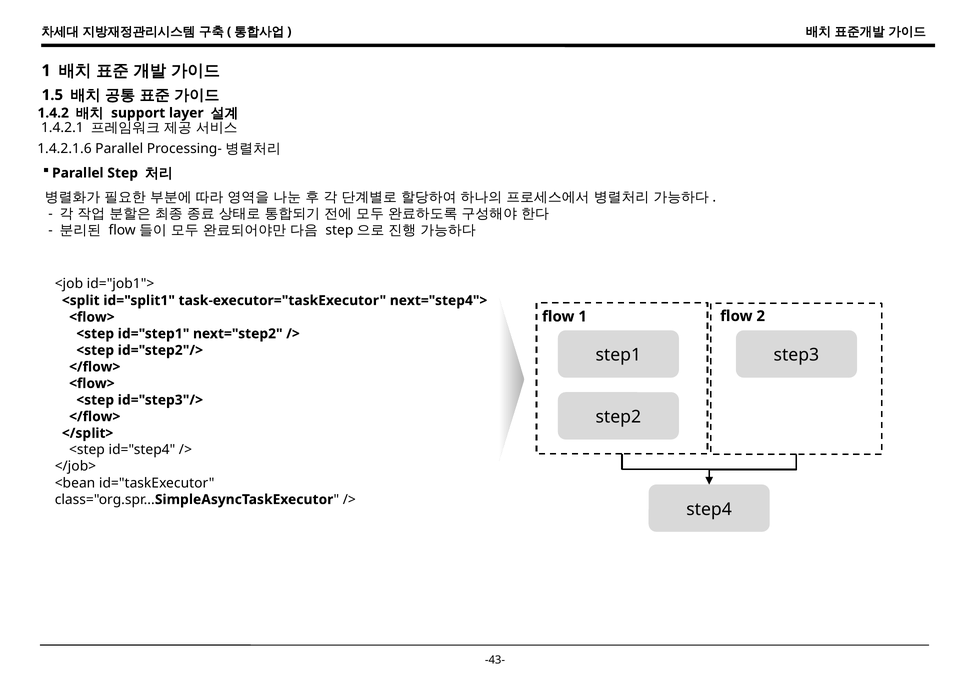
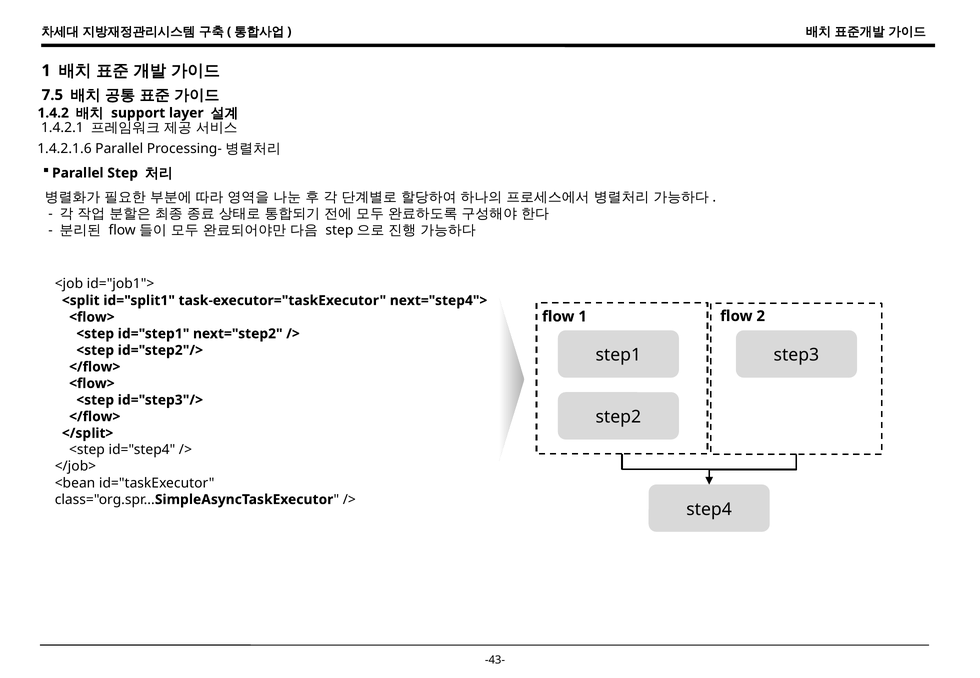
1.5: 1.5 -> 7.5
